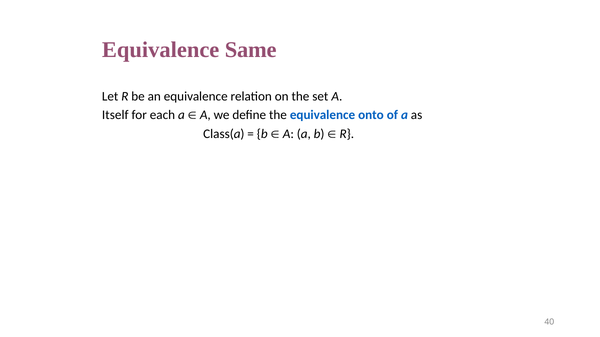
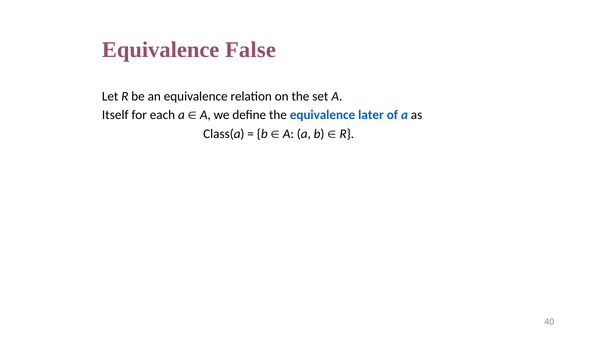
Same: Same -> False
onto: onto -> later
